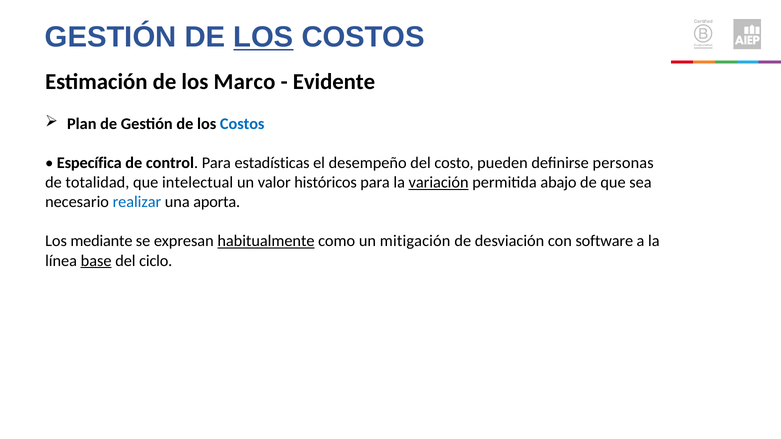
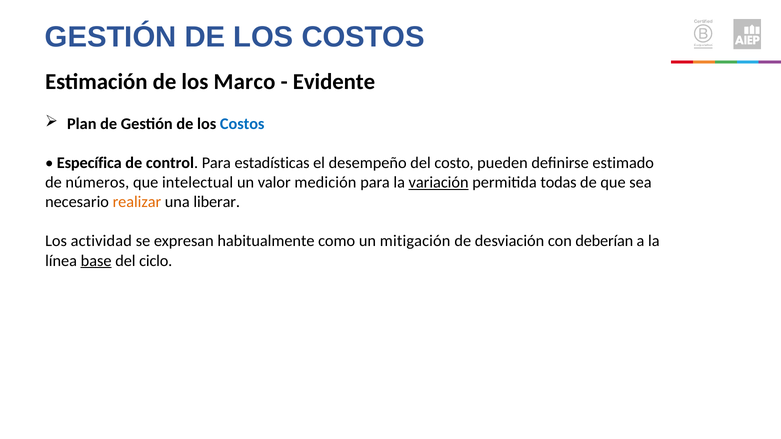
LOS at (263, 37) underline: present -> none
personas: personas -> estimado
totalidad: totalidad -> números
históricos: históricos -> medición
abajo: abajo -> todas
realizar colour: blue -> orange
aporta: aporta -> liberar
mediante: mediante -> actividad
habitualmente underline: present -> none
software: software -> deberían
